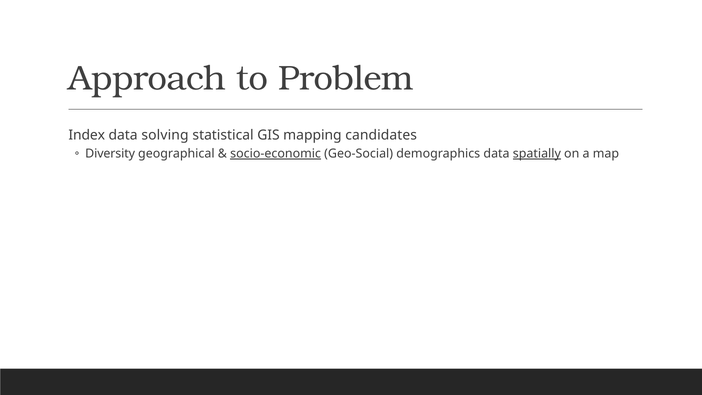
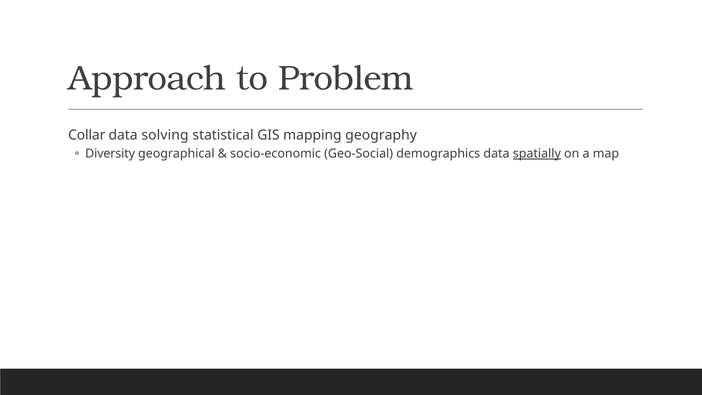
Index: Index -> Collar
candidates: candidates -> geography
socio-economic underline: present -> none
